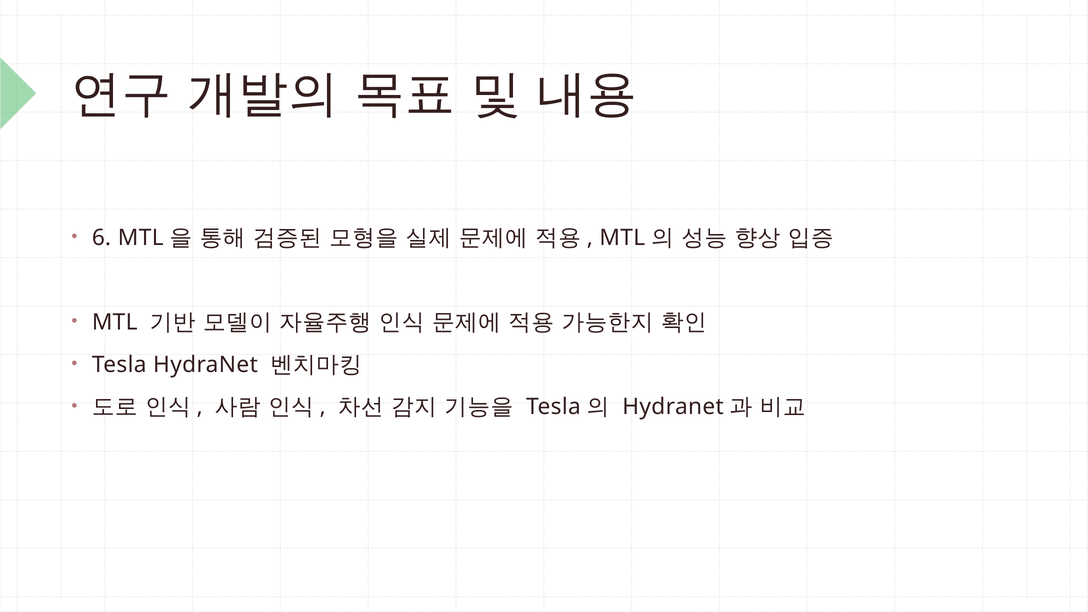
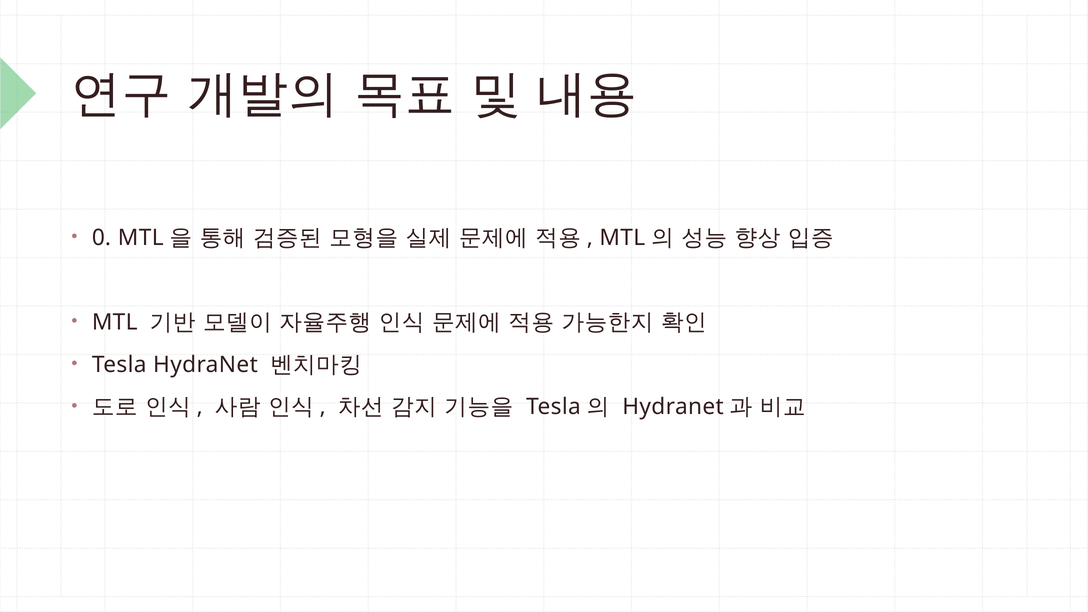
6: 6 -> 0
